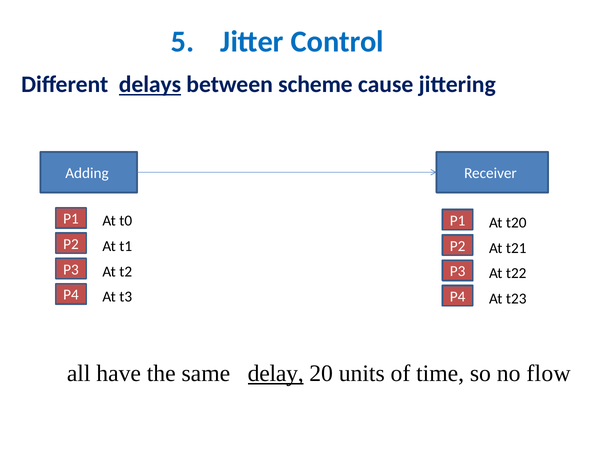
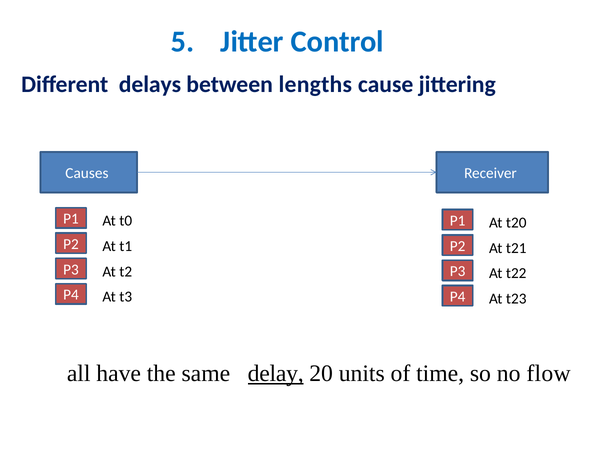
delays underline: present -> none
scheme: scheme -> lengths
Adding: Adding -> Causes
